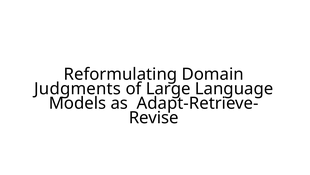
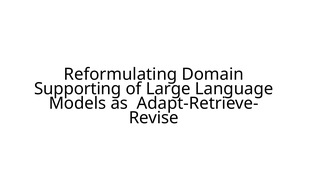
Judgments: Judgments -> Supporting
